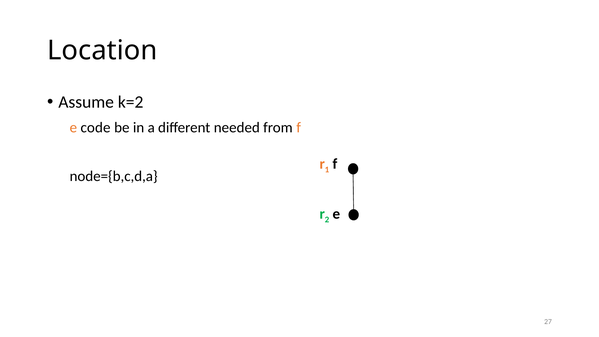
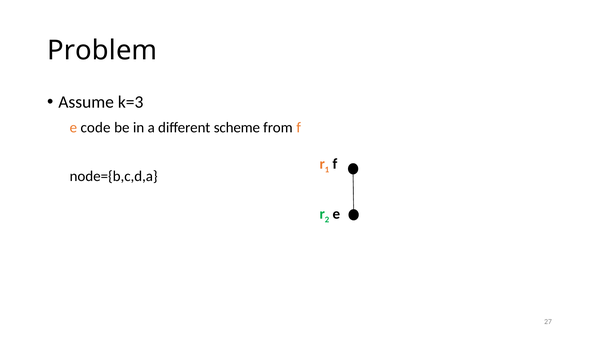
Location: Location -> Problem
k=2: k=2 -> k=3
needed: needed -> scheme
